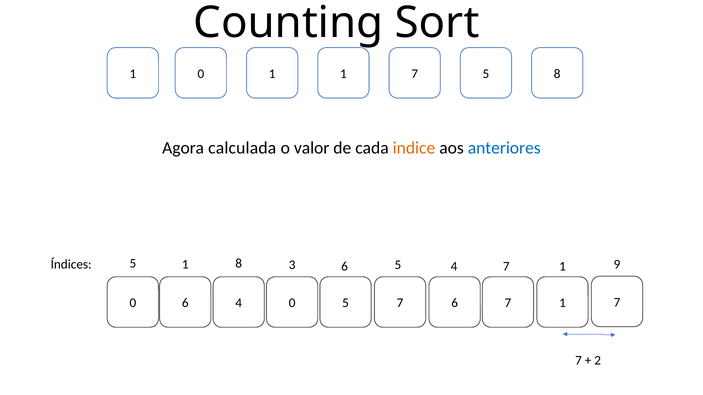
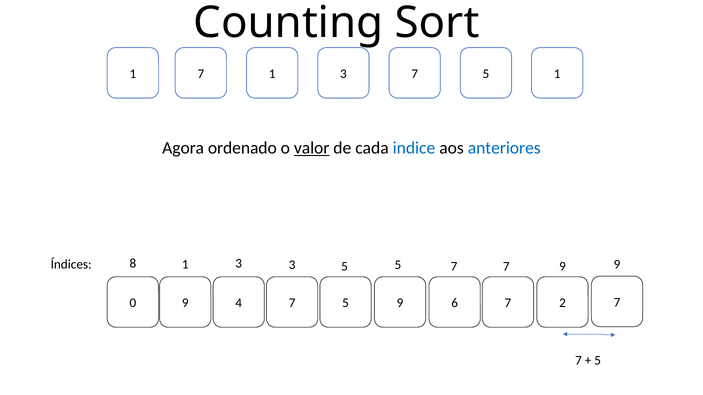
1 0: 0 -> 7
1 at (343, 74): 1 -> 3
5 8: 8 -> 1
calculada: calculada -> ordenado
valor underline: none -> present
indice colour: orange -> blue
Índices 5: 5 -> 8
8 at (239, 263): 8 -> 3
3 6: 6 -> 5
5 4: 4 -> 7
1 at (563, 267): 1 -> 9
0 6: 6 -> 9
4 0: 0 -> 7
5 7: 7 -> 9
6 7 1: 1 -> 2
2 at (598, 361): 2 -> 5
